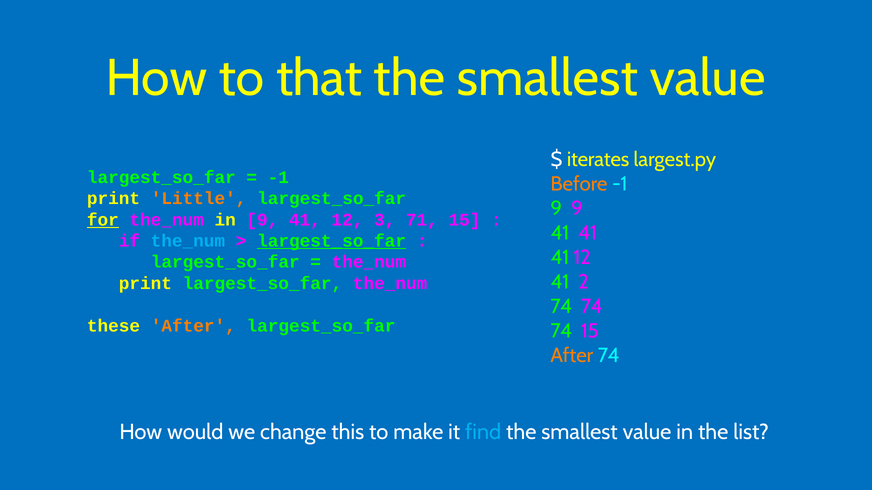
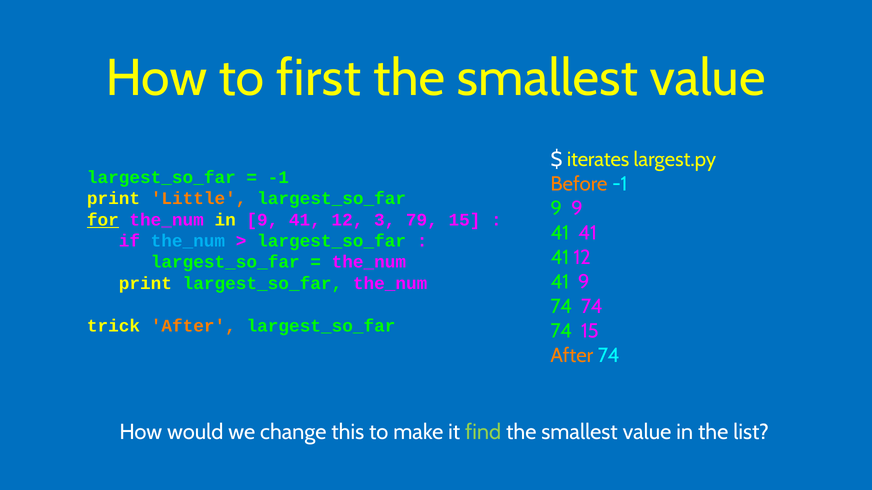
that: that -> first
71: 71 -> 79
largest_so_far at (332, 241) underline: present -> none
41 2: 2 -> 9
these: these -> trick
find colour: light blue -> light green
